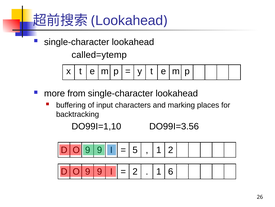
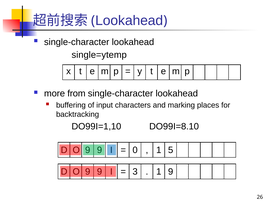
called=ytemp: called=ytemp -> single=ytemp
DO99I=3.56: DO99I=3.56 -> DO99I=8.10
5: 5 -> 0
1 2: 2 -> 5
2 at (135, 171): 2 -> 3
1 6: 6 -> 9
